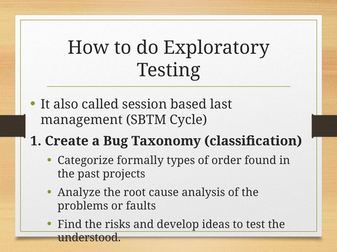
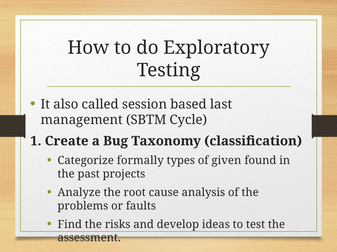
order: order -> given
understood: understood -> assessment
